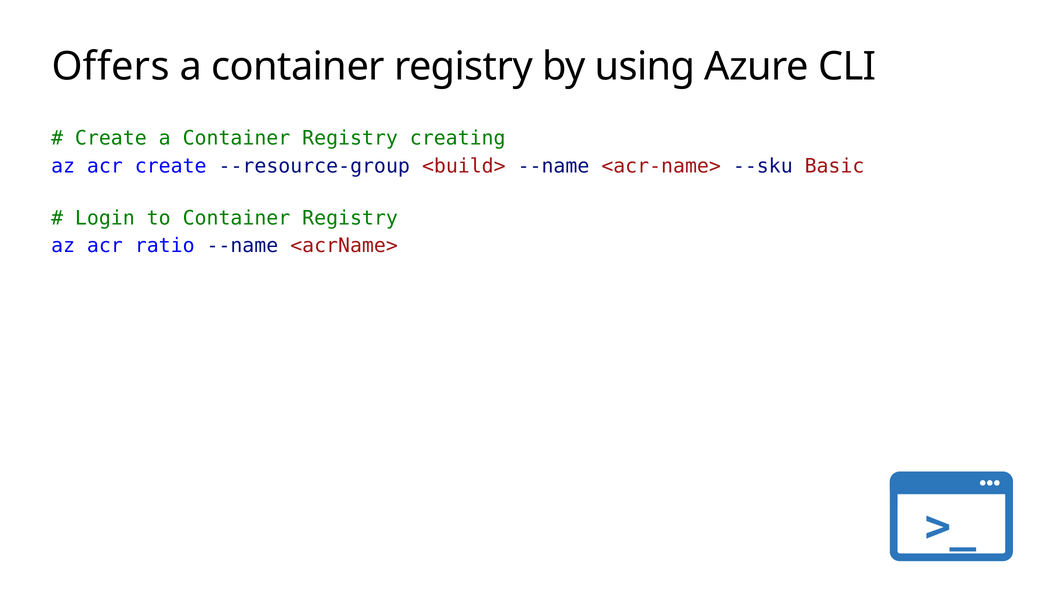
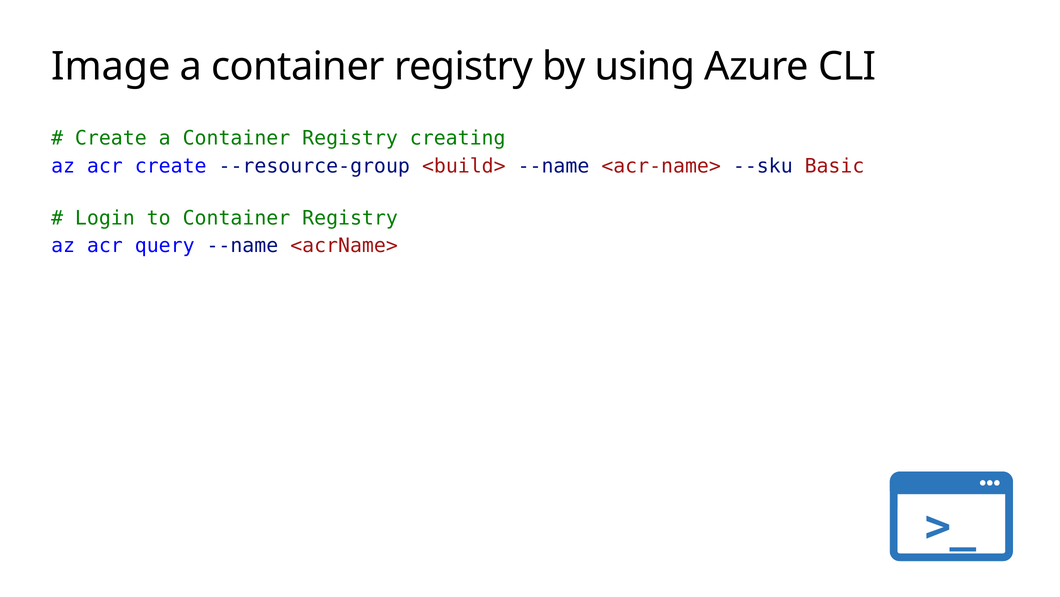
Offers: Offers -> Image
ratio: ratio -> query
